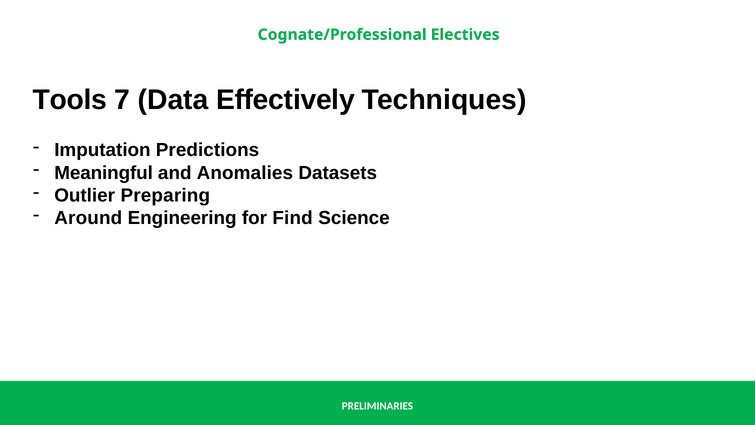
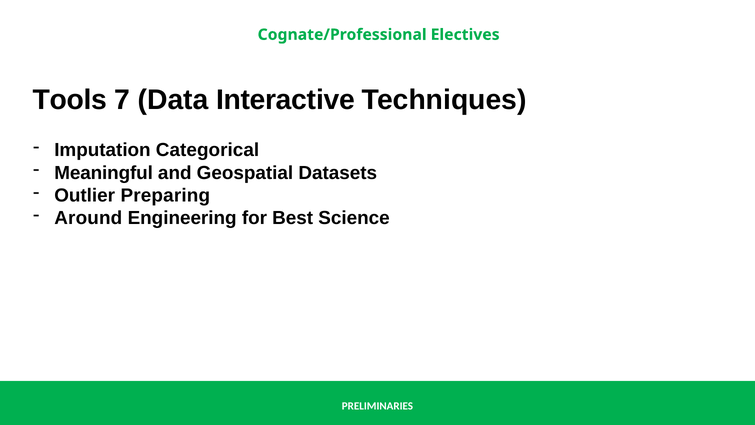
Effectively: Effectively -> Interactive
Predictions: Predictions -> Categorical
Anomalies: Anomalies -> Geospatial
Find: Find -> Best
